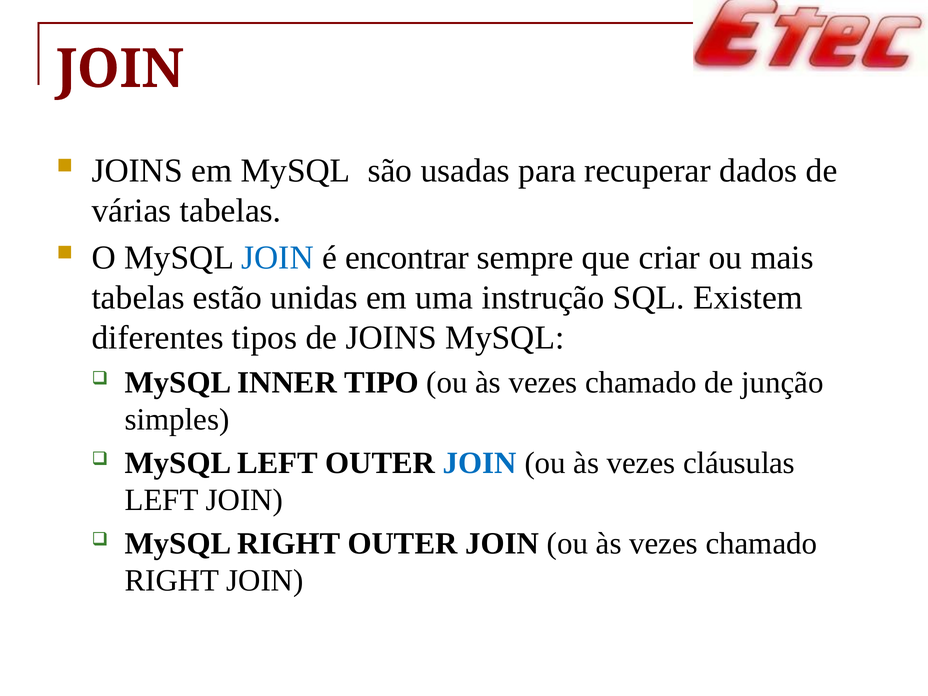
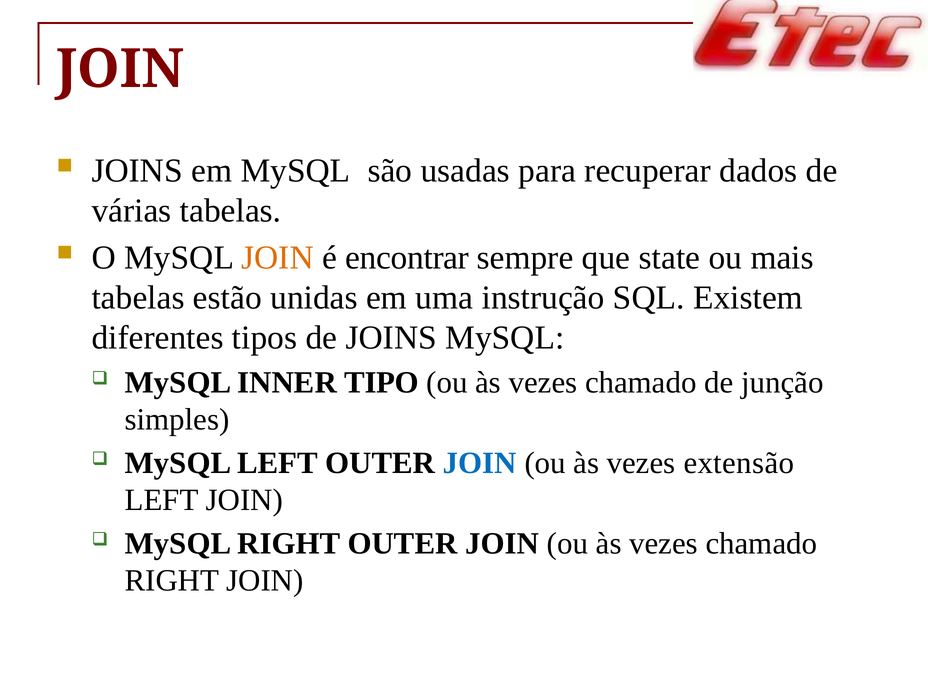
JOIN at (278, 258) colour: blue -> orange
criar: criar -> state
cláusulas: cláusulas -> extensão
